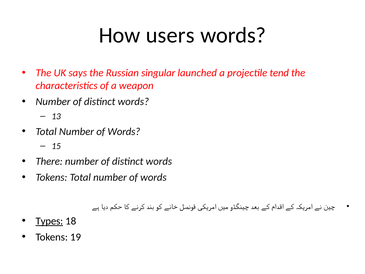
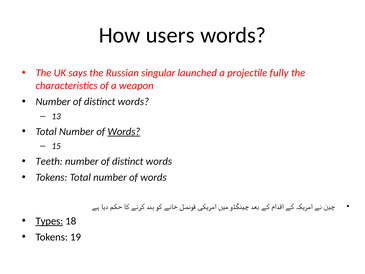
tend: tend -> fully
Words at (124, 131) underline: none -> present
There: There -> Teeth
